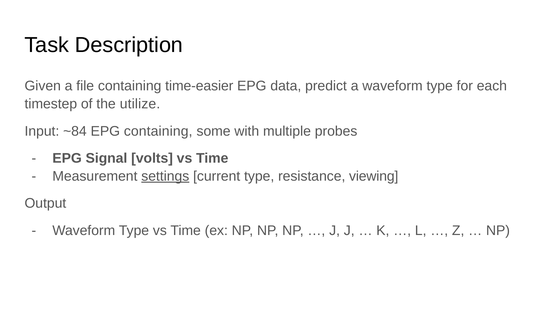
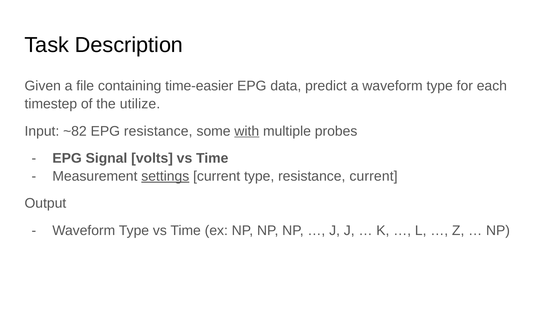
~84: ~84 -> ~82
EPG containing: containing -> resistance
with underline: none -> present
resistance viewing: viewing -> current
